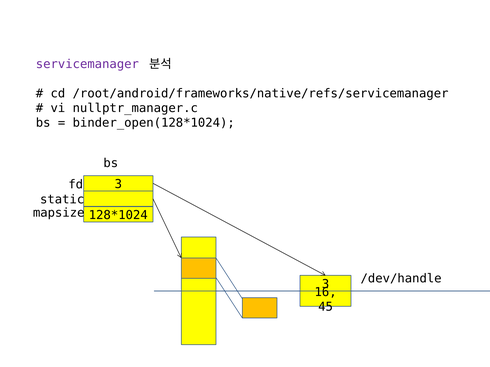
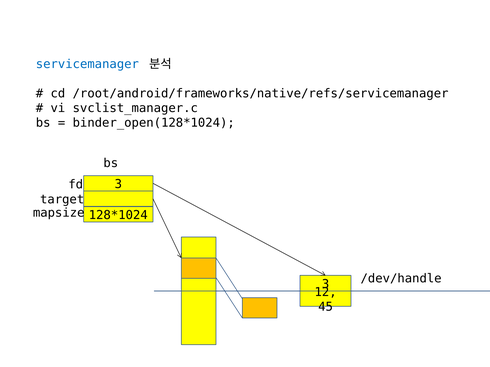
servicemanager colour: purple -> blue
nullptr_manager.c: nullptr_manager.c -> svclist_manager.c
static: static -> target
16: 16 -> 12
